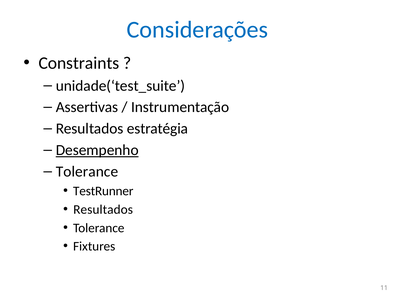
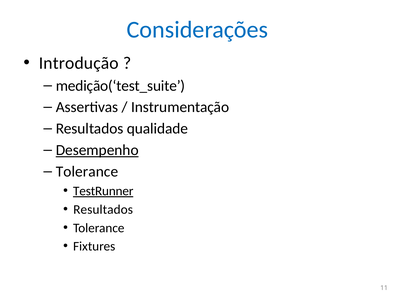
Constraints: Constraints -> Introdução
unidade(‘test_suite: unidade(‘test_suite -> medição(‘test_suite
estratégia: estratégia -> qualidade
TestRunner underline: none -> present
